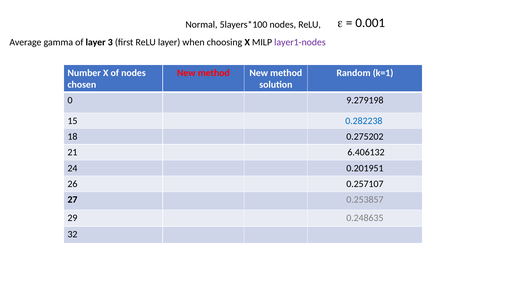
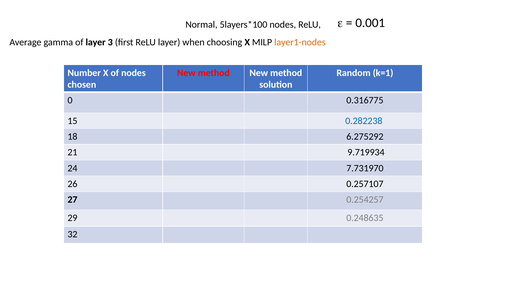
layer1-nodes colour: purple -> orange
9.279198: 9.279198 -> 0.316775
0.275202: 0.275202 -> 6.275292
6.406132: 6.406132 -> 9.719934
0.201951: 0.201951 -> 7.731970
0.253857: 0.253857 -> 0.254257
